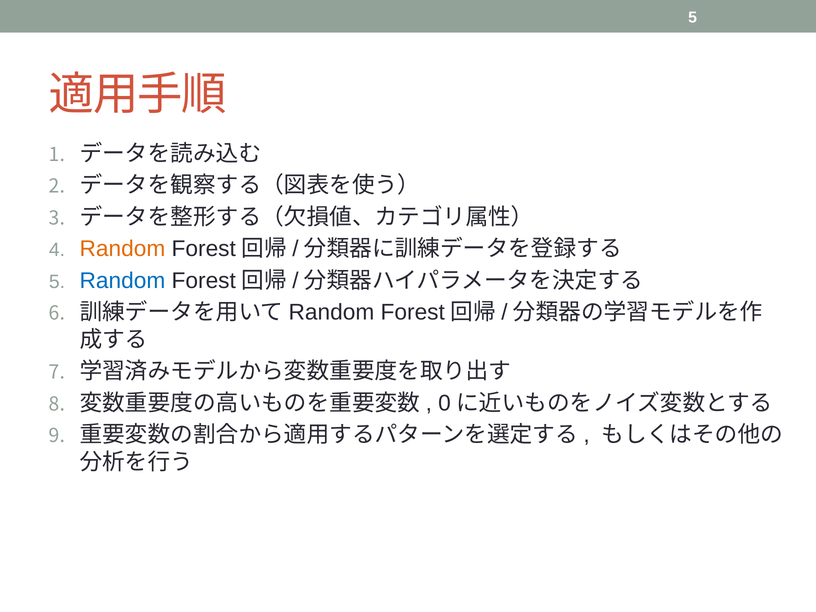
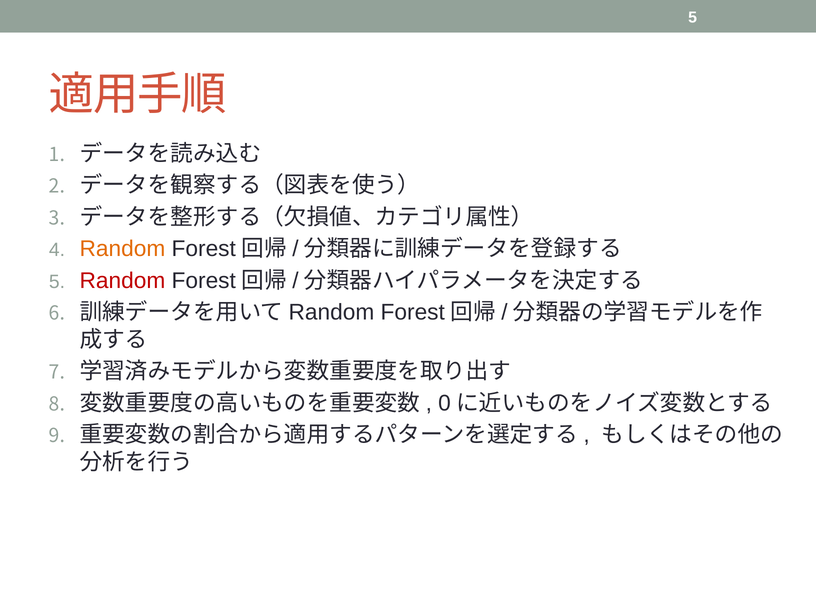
Random at (122, 281) colour: blue -> red
